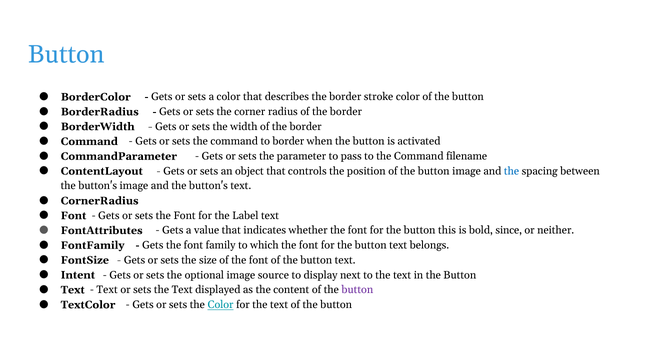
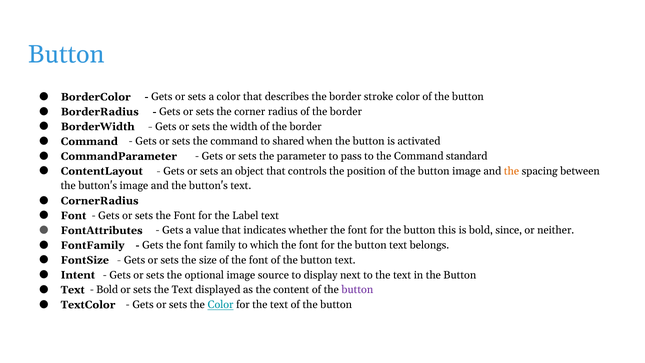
to border: border -> shared
filename: filename -> standard
the at (512, 171) colour: blue -> orange
Text at (107, 290): Text -> Bold
